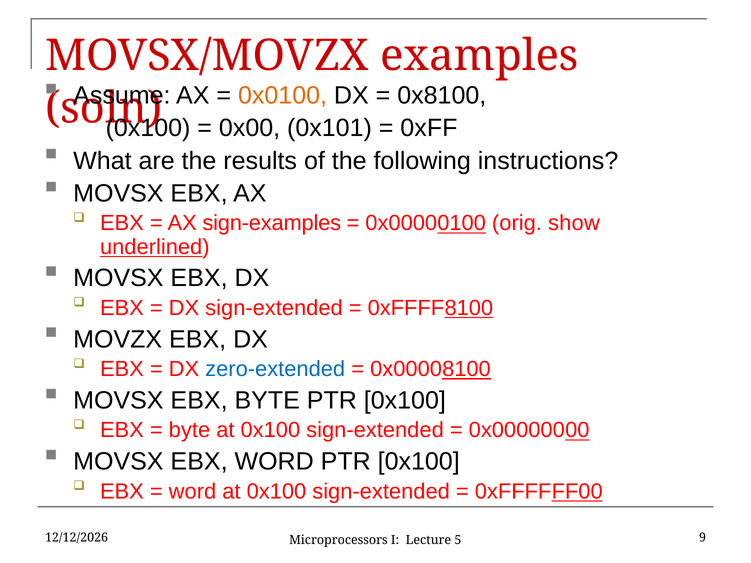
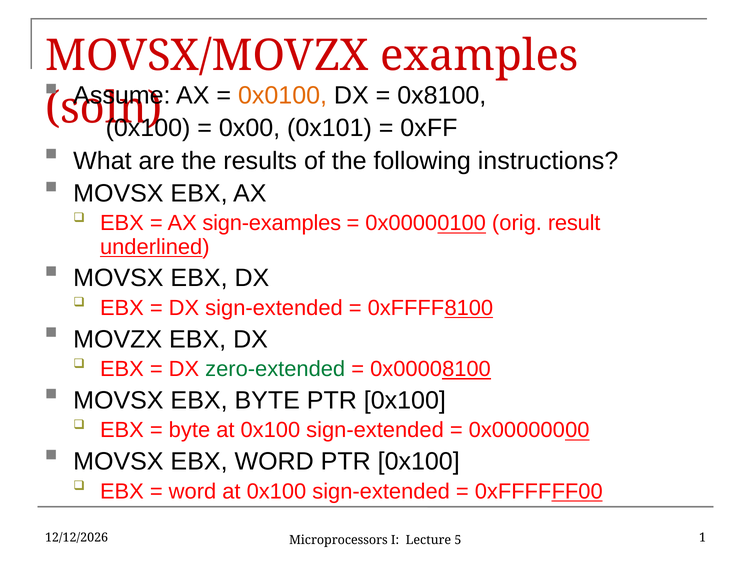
show: show -> result
zero-extended colour: blue -> green
9: 9 -> 1
